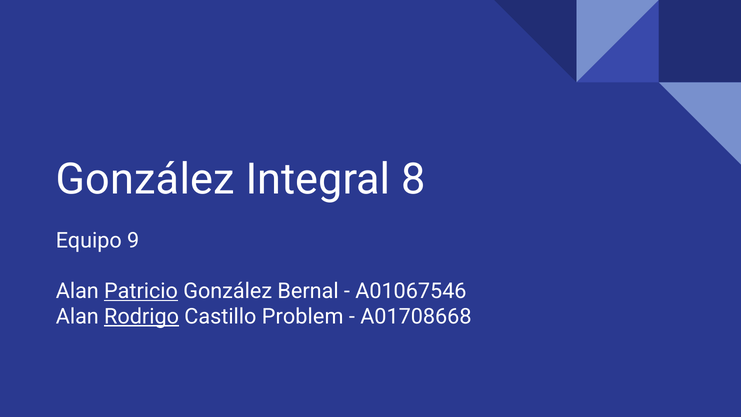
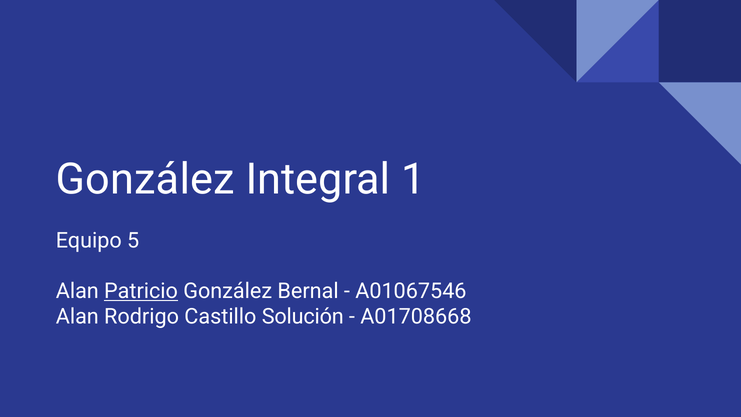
8: 8 -> 1
9: 9 -> 5
Rodrigo underline: present -> none
Problem: Problem -> Solución
